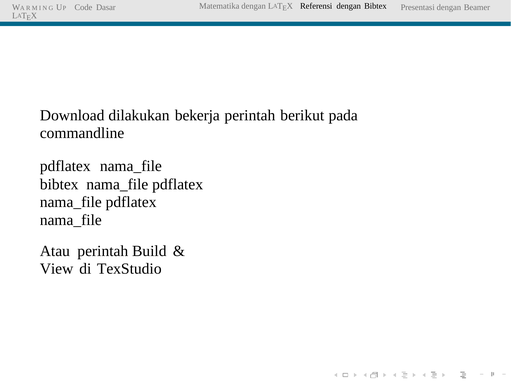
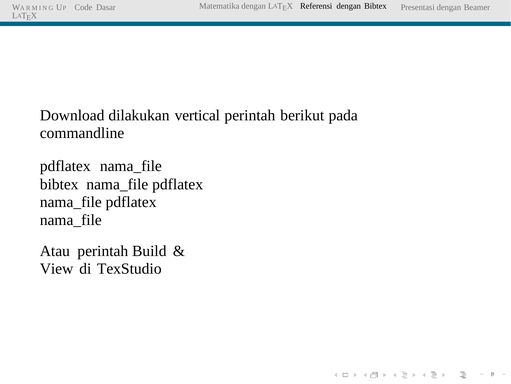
bekerja: bekerja -> vertical
